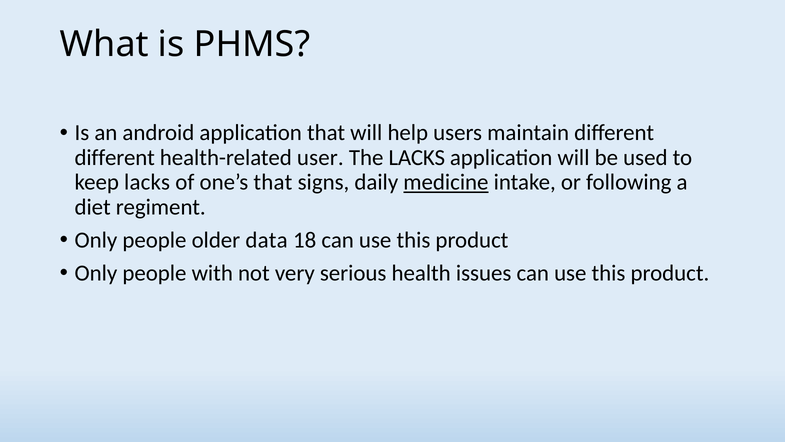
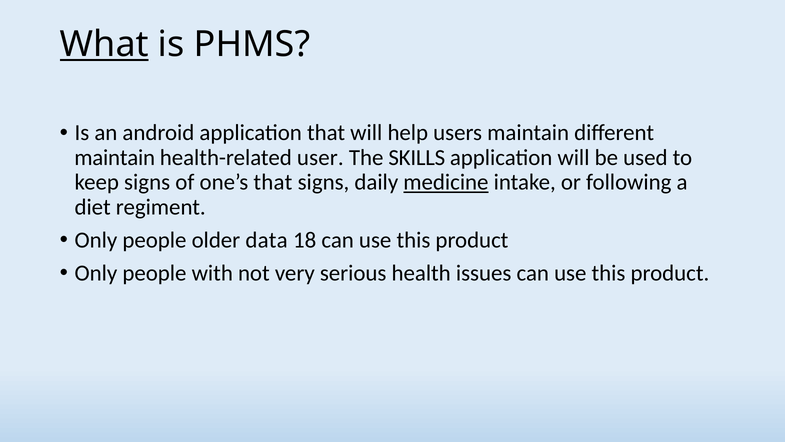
What underline: none -> present
different at (115, 157): different -> maintain
The LACKS: LACKS -> SKILLS
keep lacks: lacks -> signs
